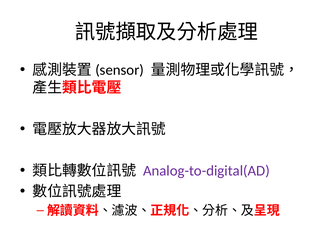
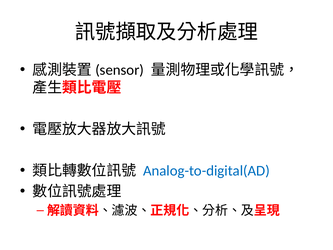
Analog-to-digital(AD colour: purple -> blue
